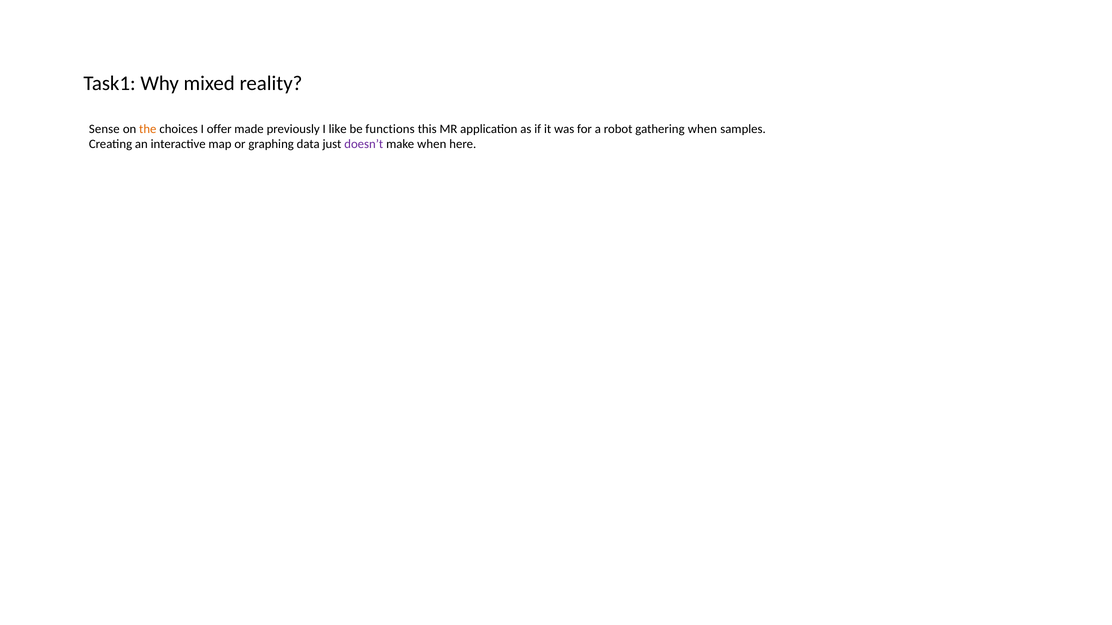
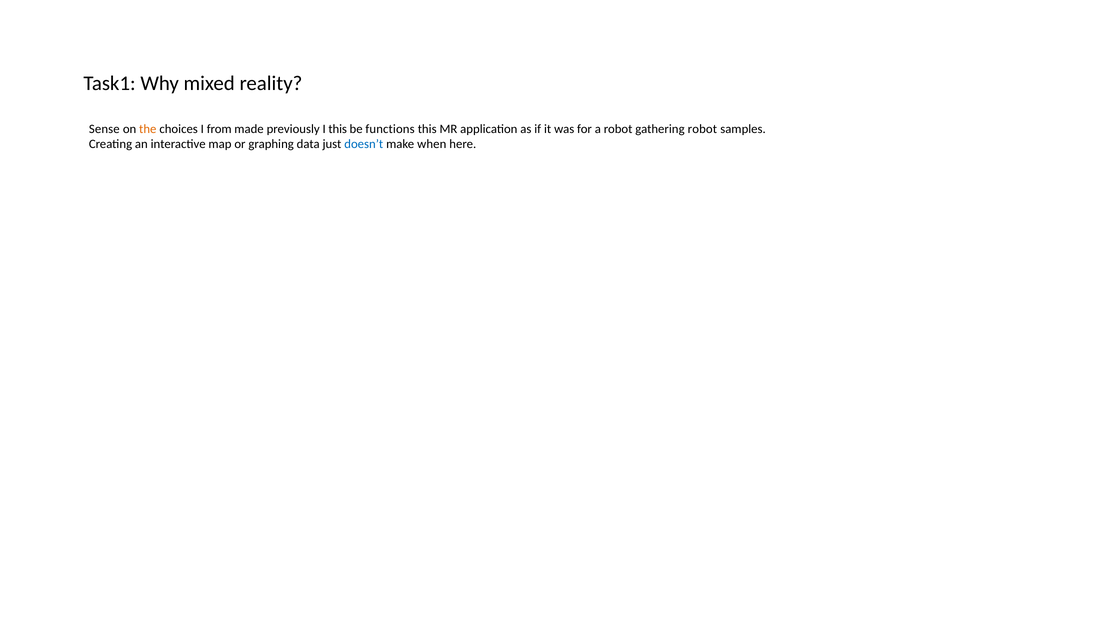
offer: offer -> from
I like: like -> this
gathering when: when -> robot
doesn’t colour: purple -> blue
